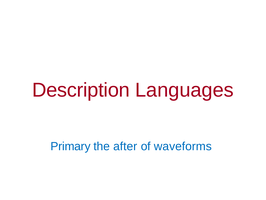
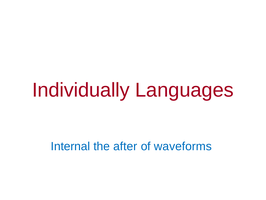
Description: Description -> Individually
Primary: Primary -> Internal
